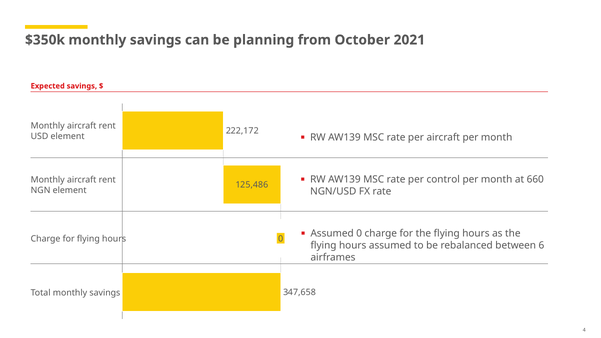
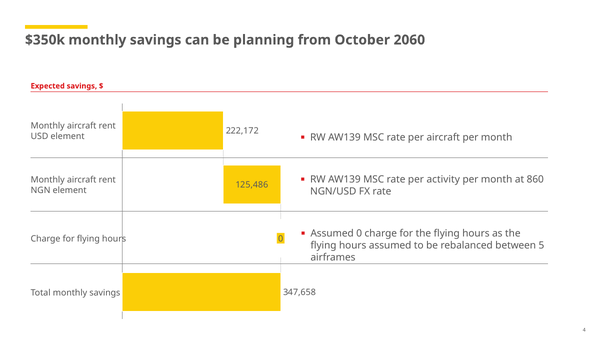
2021: 2021 -> 2060
control: control -> activity
660: 660 -> 860
6: 6 -> 5
